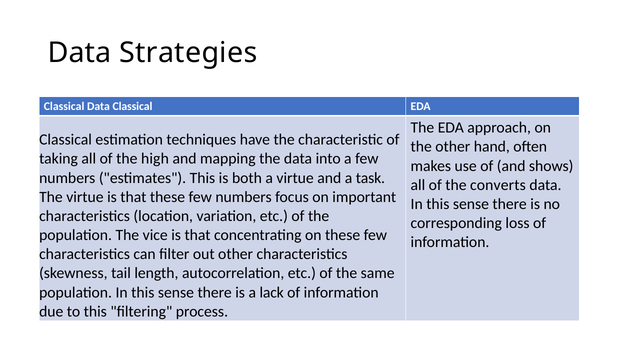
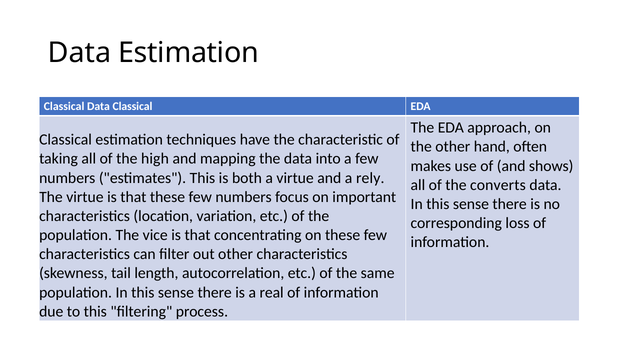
Data Strategies: Strategies -> Estimation
task: task -> rely
lack: lack -> real
